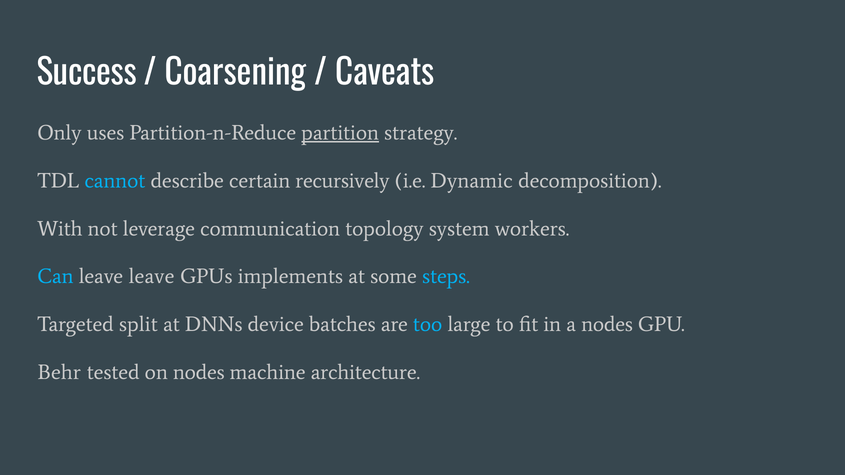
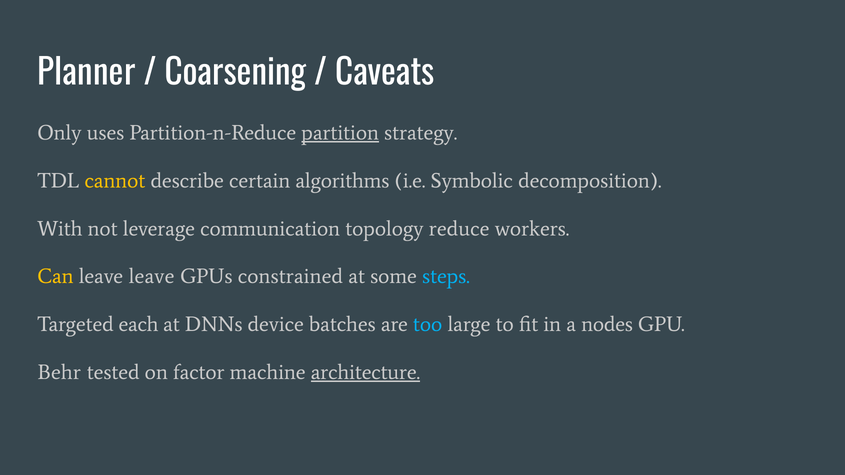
Success: Success -> Planner
cannot colour: light blue -> yellow
recursively: recursively -> algorithms
Dynamic: Dynamic -> Symbolic
system: system -> reduce
Can colour: light blue -> yellow
implements: implements -> constrained
split: split -> each
on nodes: nodes -> factor
architecture underline: none -> present
